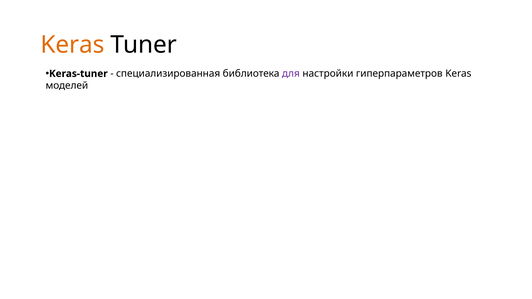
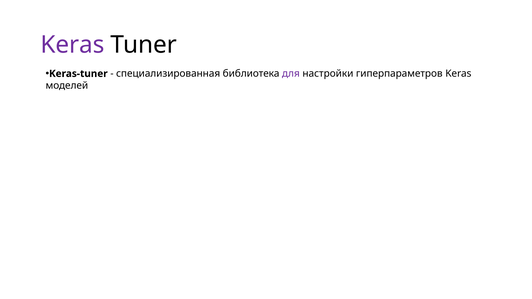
Keras at (72, 45) colour: orange -> purple
